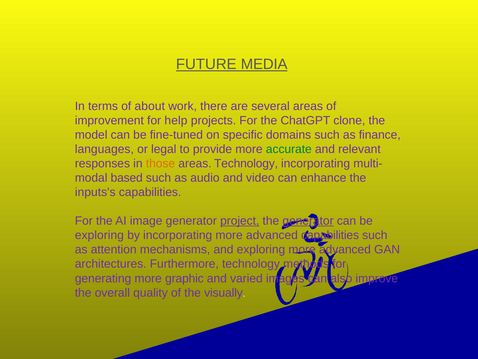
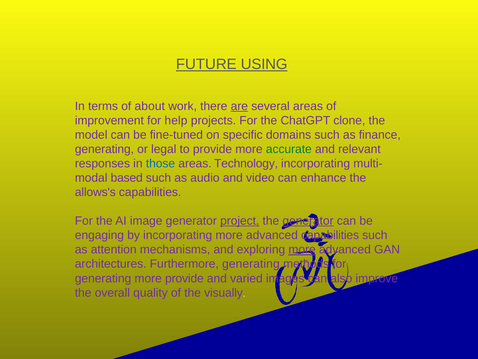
MEDIA: MEDIA -> USING
are underline: none -> present
languages at (104, 149): languages -> generating
those colour: orange -> blue
inputs's: inputs's -> allows's
exploring at (99, 235): exploring -> engaging
more at (302, 249) underline: none -> present
Furthermore technology: technology -> generating
more graphic: graphic -> provide
